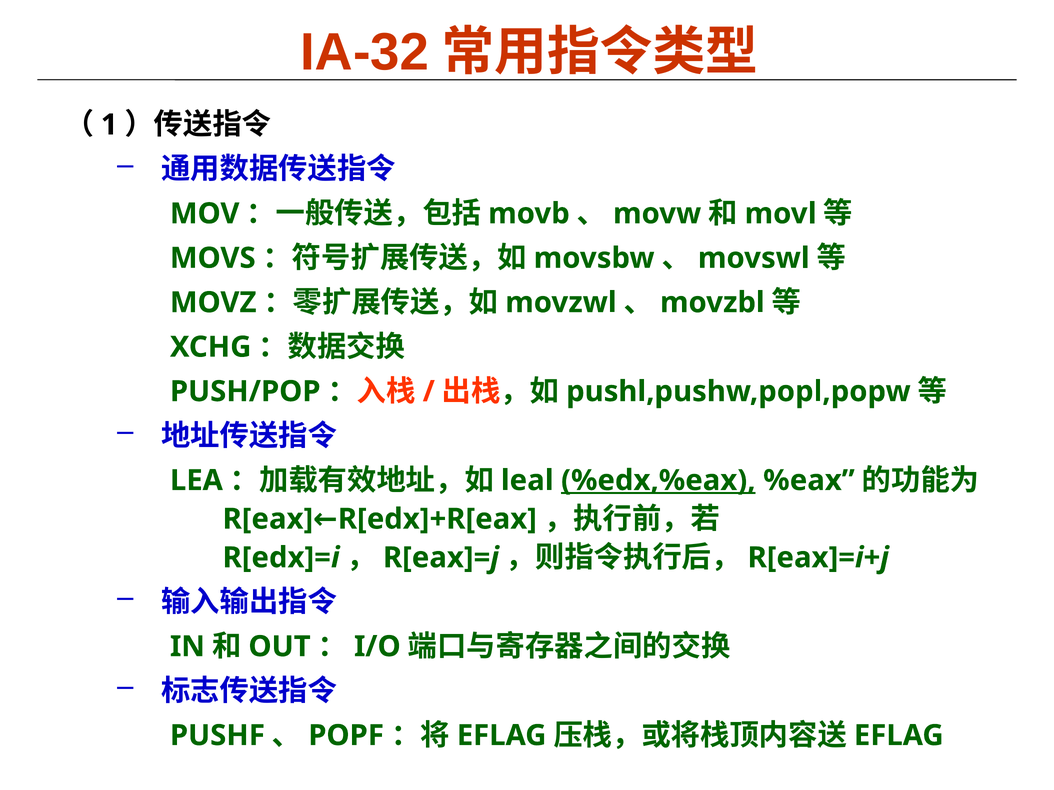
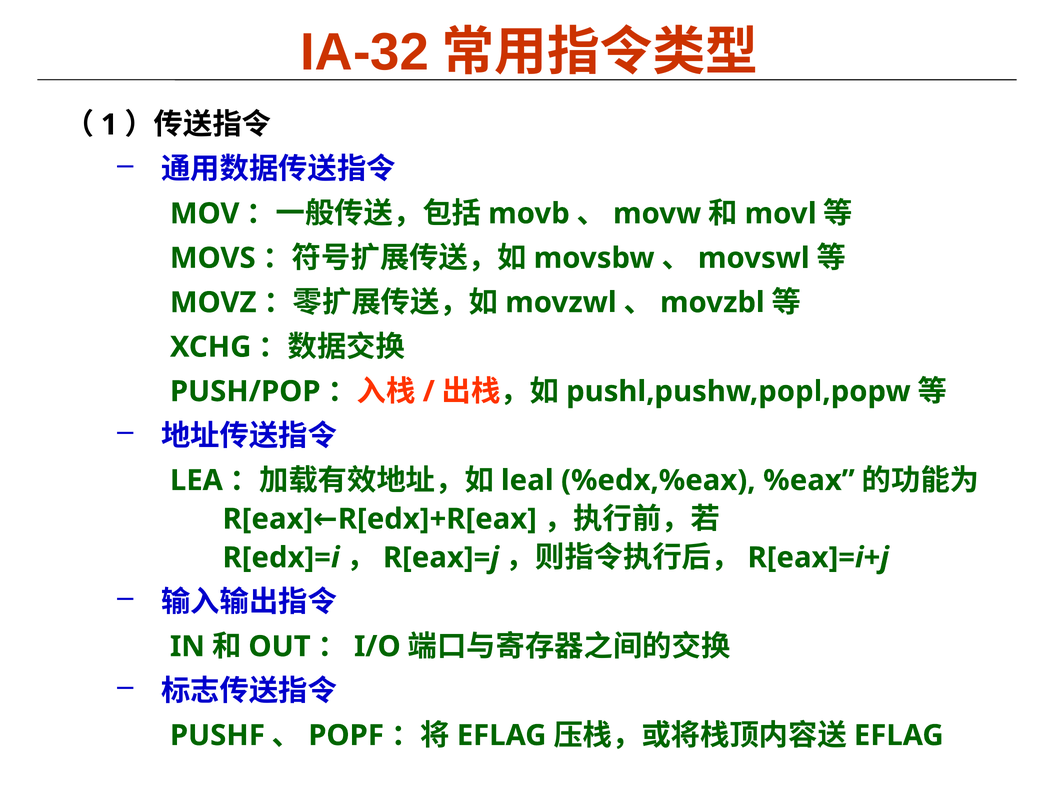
%edx,%eax underline: present -> none
